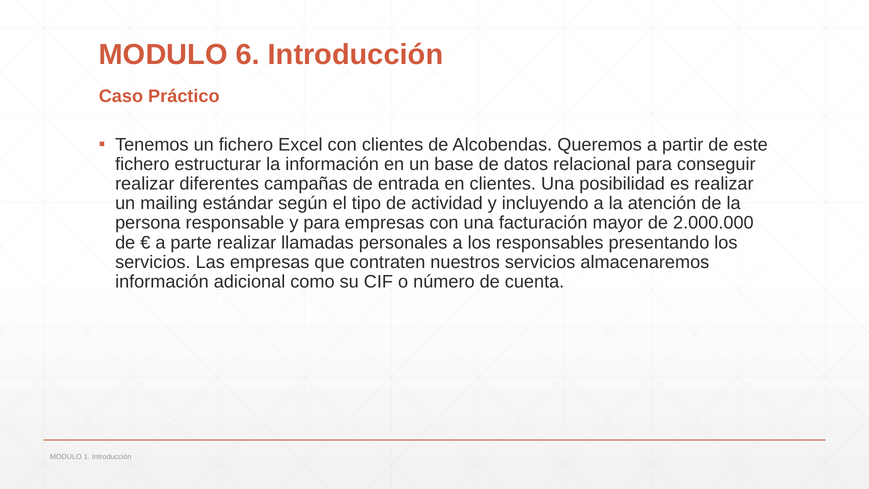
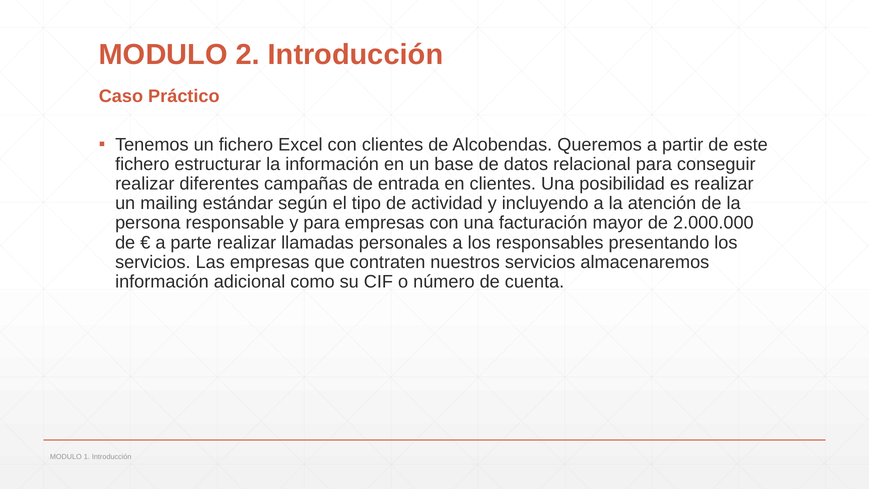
6: 6 -> 2
